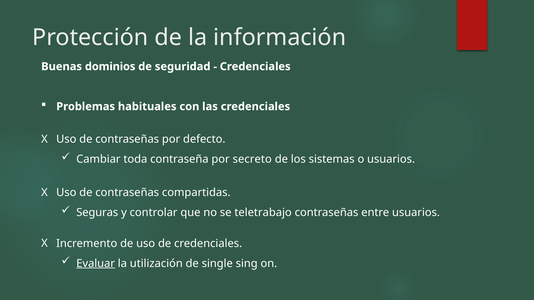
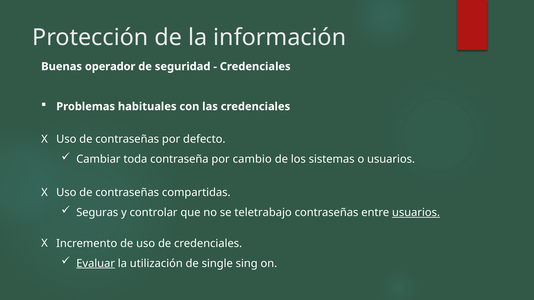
dominios: dominios -> operador
secreto: secreto -> cambio
usuarios at (416, 213) underline: none -> present
